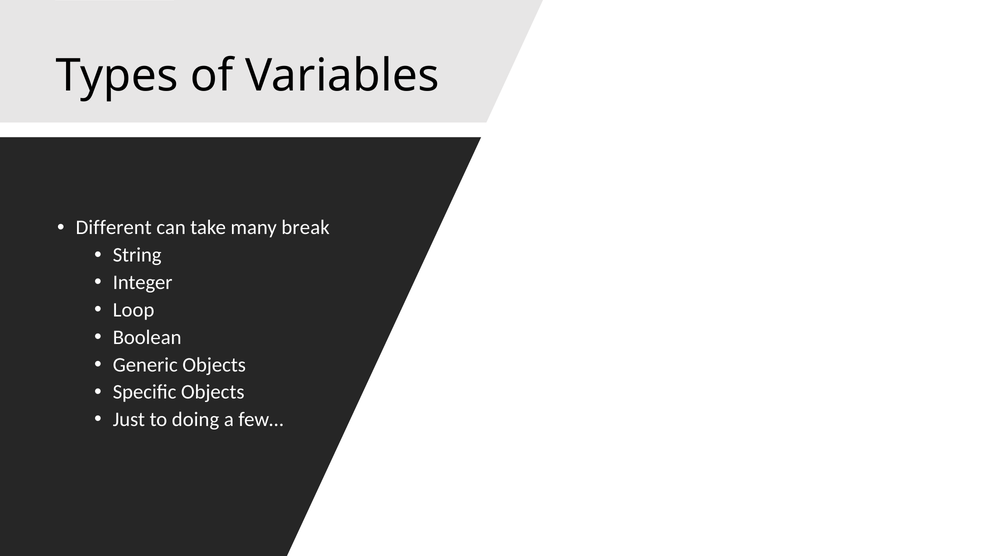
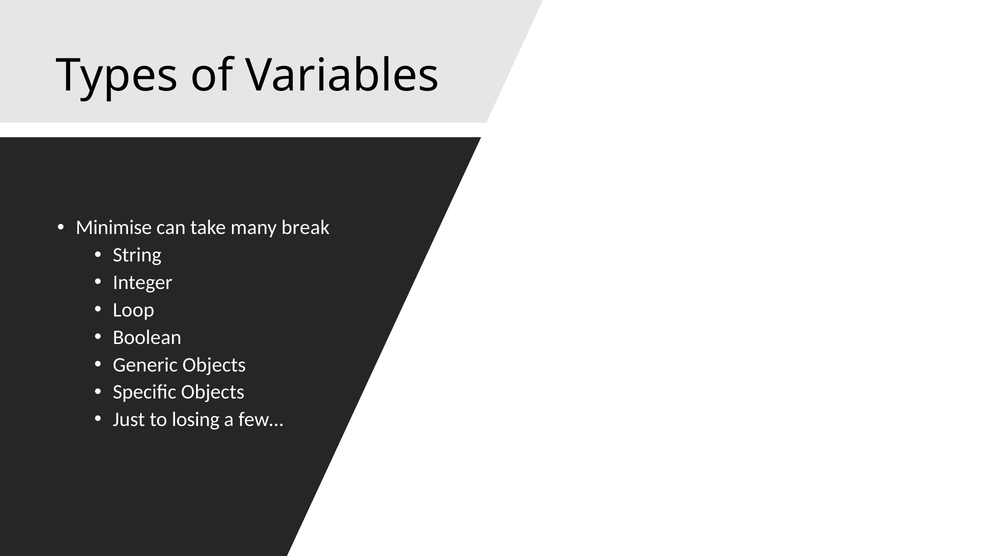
Different: Different -> Minimise
doing: doing -> losing
